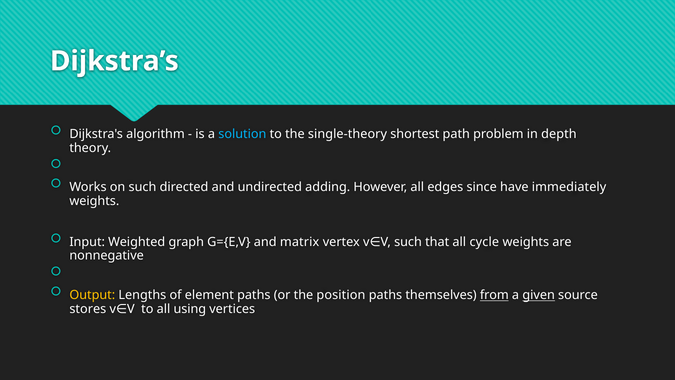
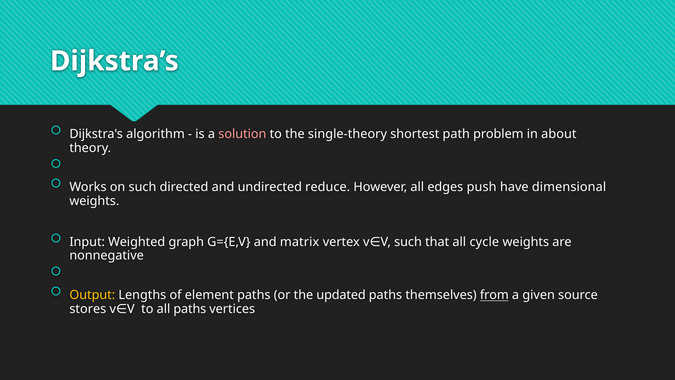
solution colour: light blue -> pink
depth: depth -> about
adding: adding -> reduce
since: since -> push
immediately: immediately -> dimensional
position: position -> updated
given underline: present -> none
all using: using -> paths
